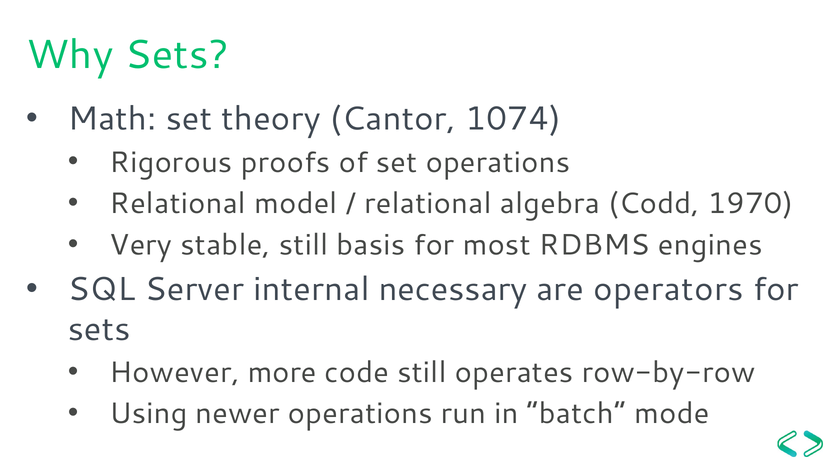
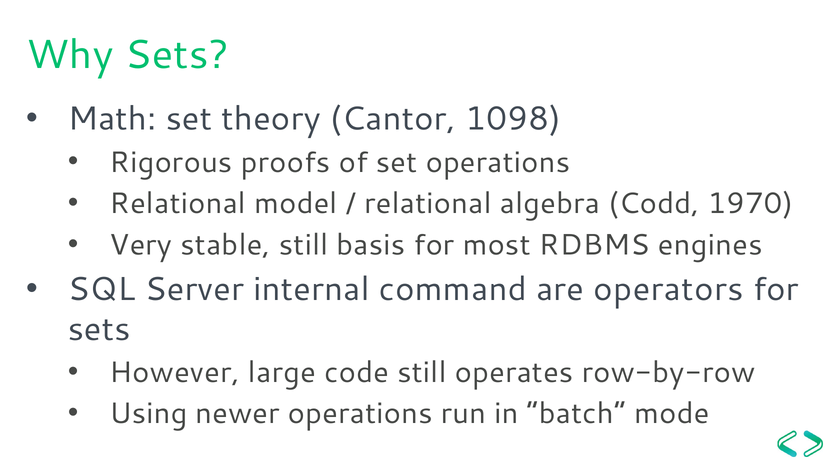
1074: 1074 -> 1098
necessary: necessary -> command
more: more -> large
